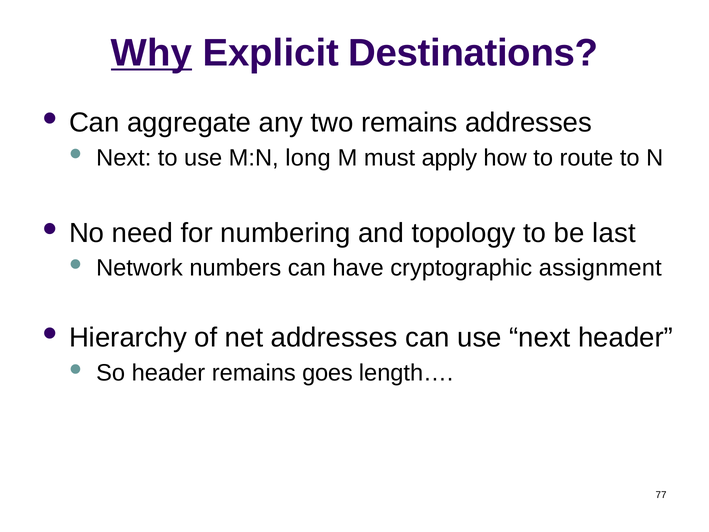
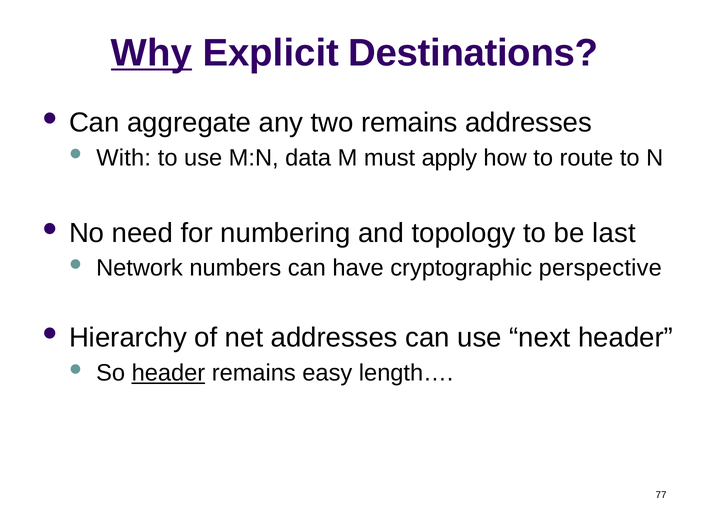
Next at (124, 158): Next -> With
long: long -> data
assignment: assignment -> perspective
header at (168, 373) underline: none -> present
goes: goes -> easy
